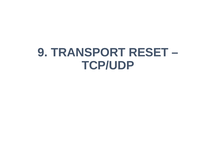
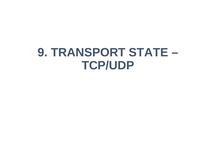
RESET: RESET -> STATE
